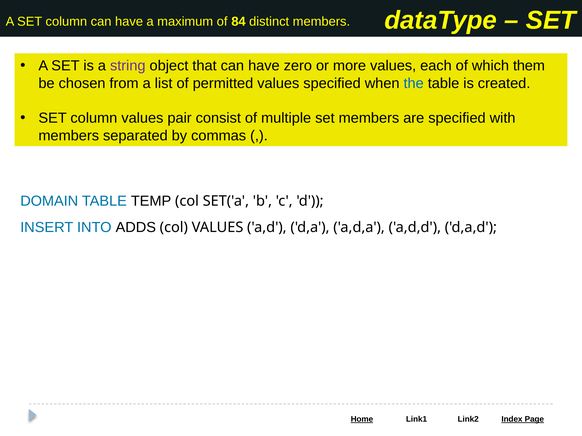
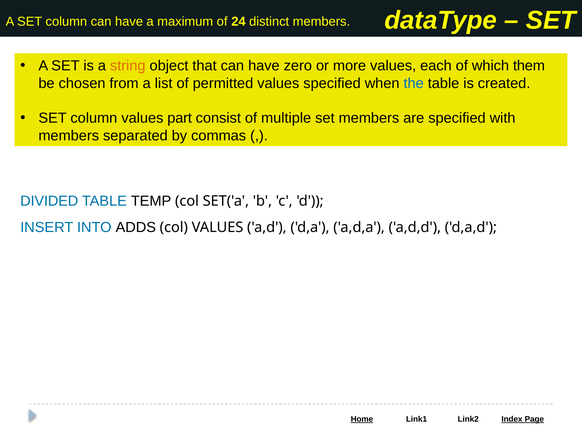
84: 84 -> 24
string colour: purple -> orange
pair: pair -> part
DOMAIN: DOMAIN -> DIVIDED
